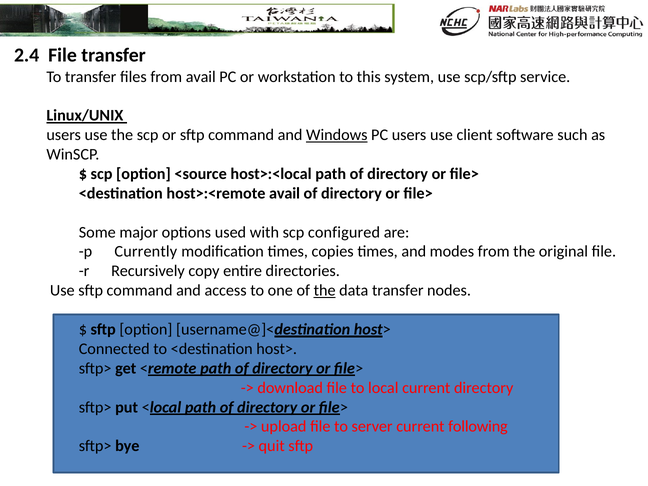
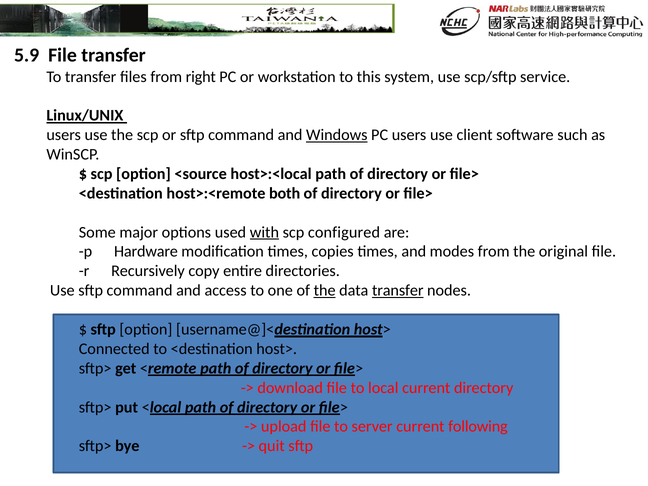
2.4: 2.4 -> 5.9
from avail: avail -> right
host>:<remote avail: avail -> both
with underline: none -> present
Currently: Currently -> Hardware
transfer at (398, 291) underline: none -> present
